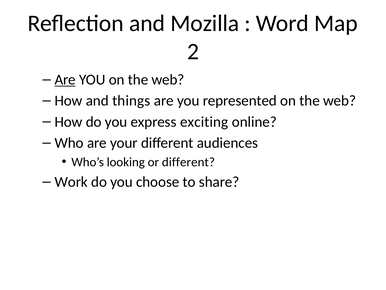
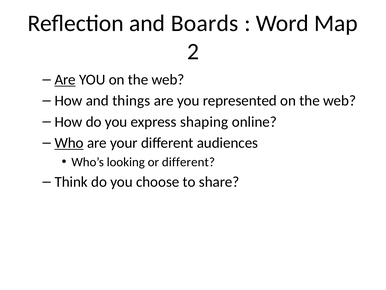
Mozilla: Mozilla -> Boards
exciting: exciting -> shaping
Who underline: none -> present
Work: Work -> Think
